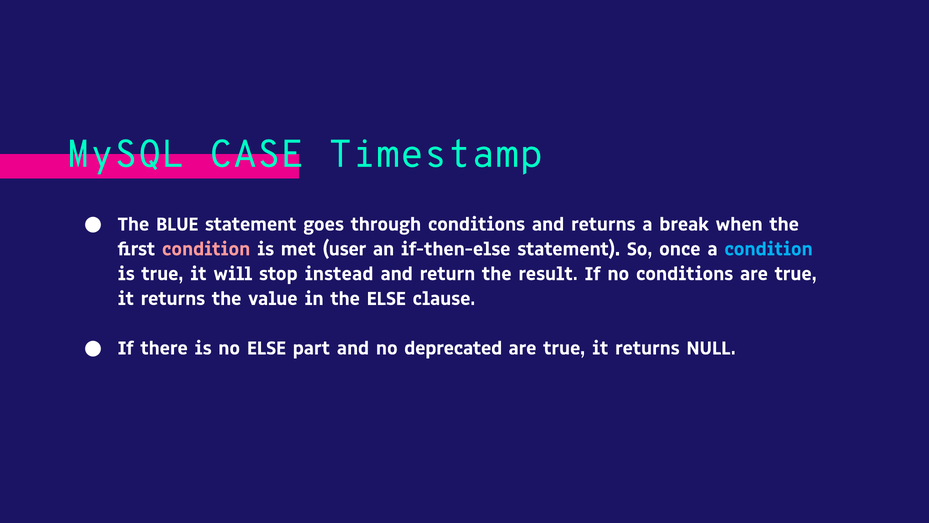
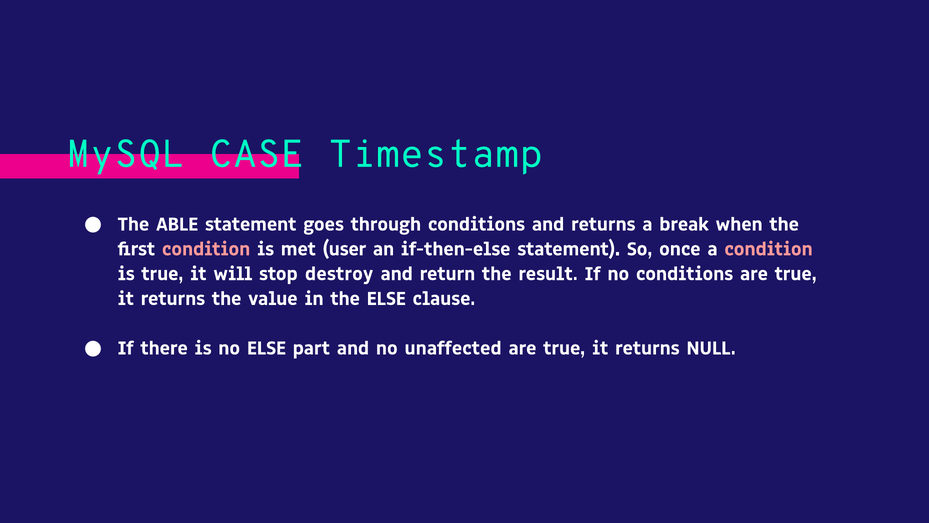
BLUE: BLUE -> ABLE
condition at (769, 248) colour: light blue -> pink
instead: instead -> destroy
deprecated: deprecated -> unaffected
